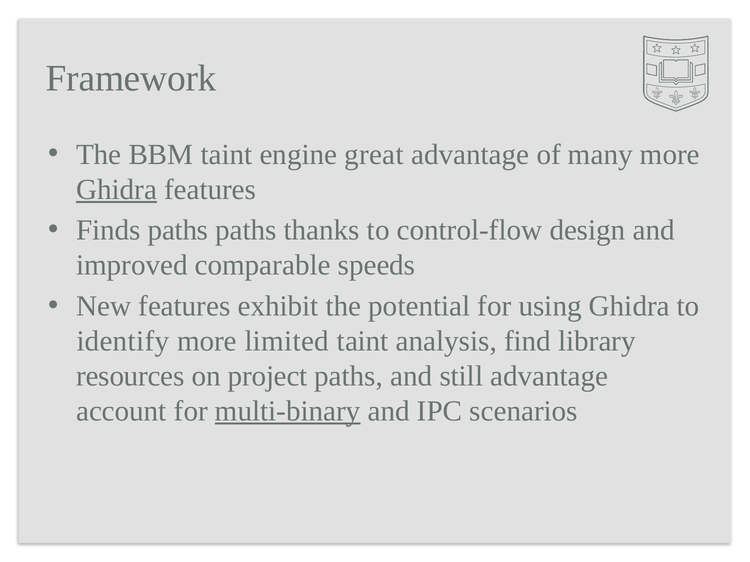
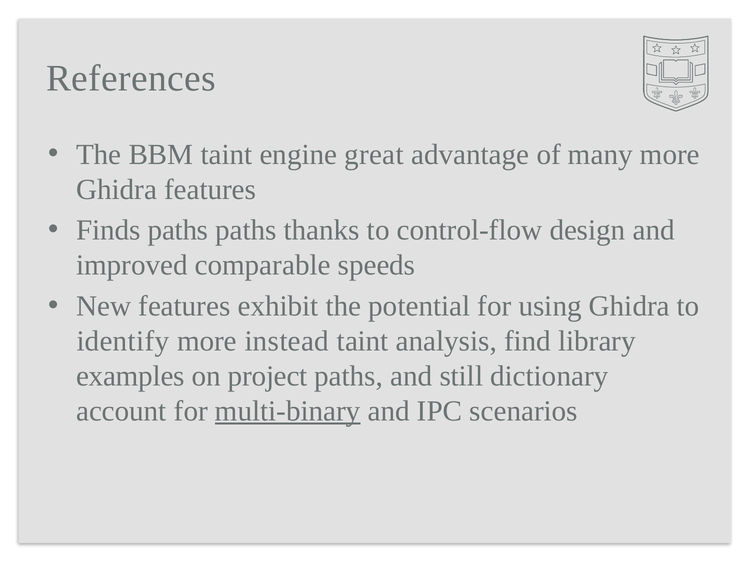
Framework: Framework -> References
Ghidra at (117, 190) underline: present -> none
limited: limited -> instead
resources: resources -> examples
still advantage: advantage -> dictionary
